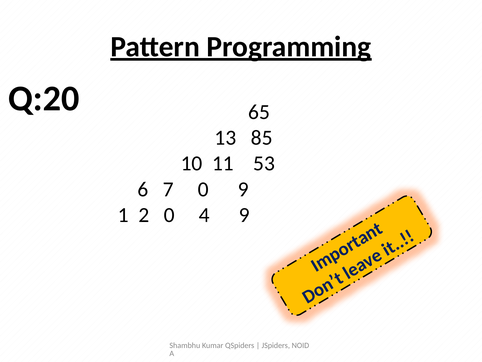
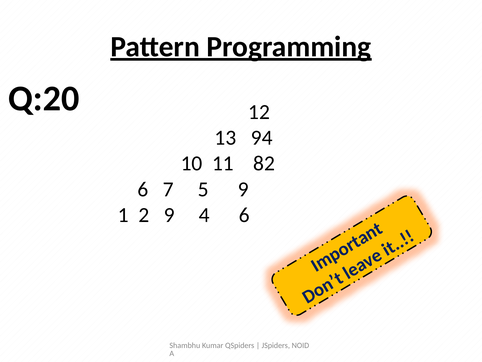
65: 65 -> 12
85: 85 -> 94
53: 53 -> 82
7 0: 0 -> 5
2 0: 0 -> 9
4 9: 9 -> 6
